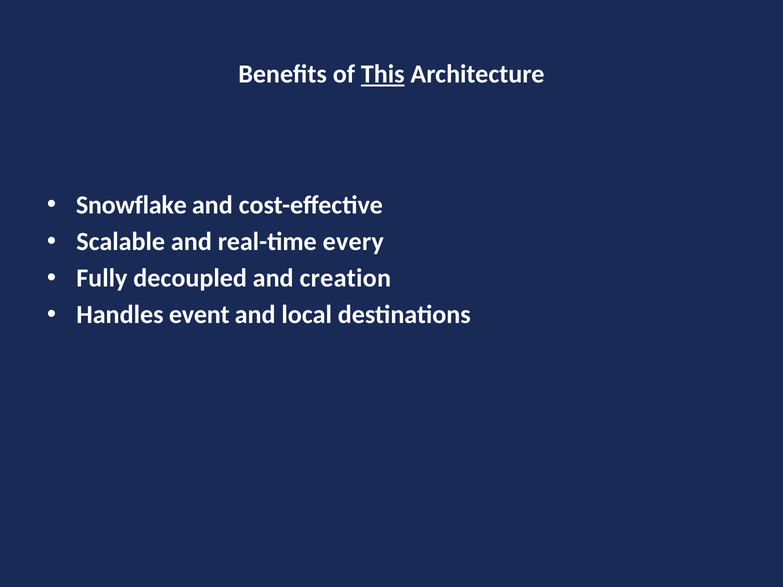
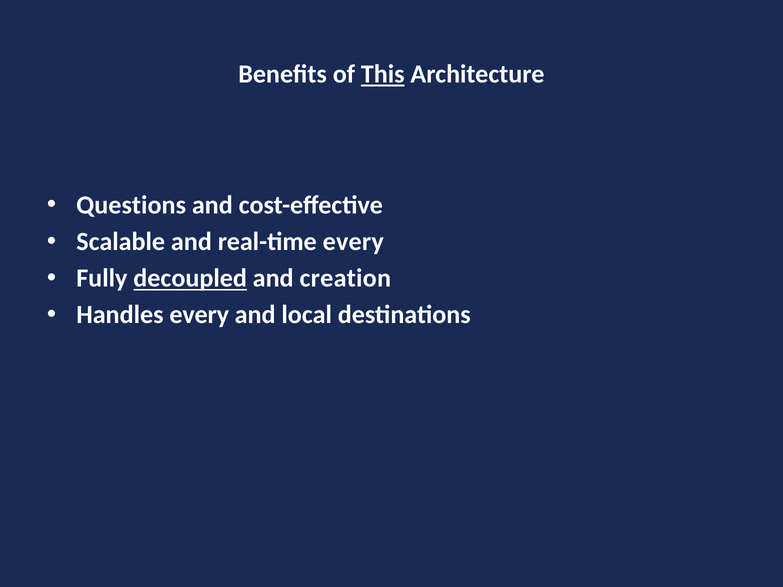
Snowflake: Snowflake -> Questions
decoupled underline: none -> present
Handles event: event -> every
